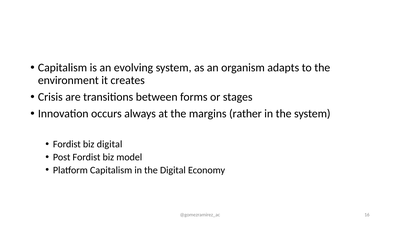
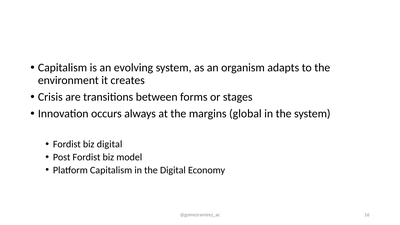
rather: rather -> global
